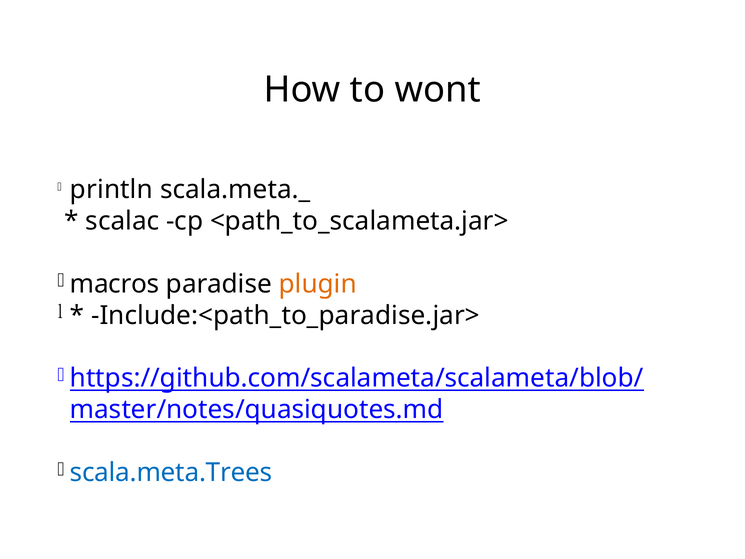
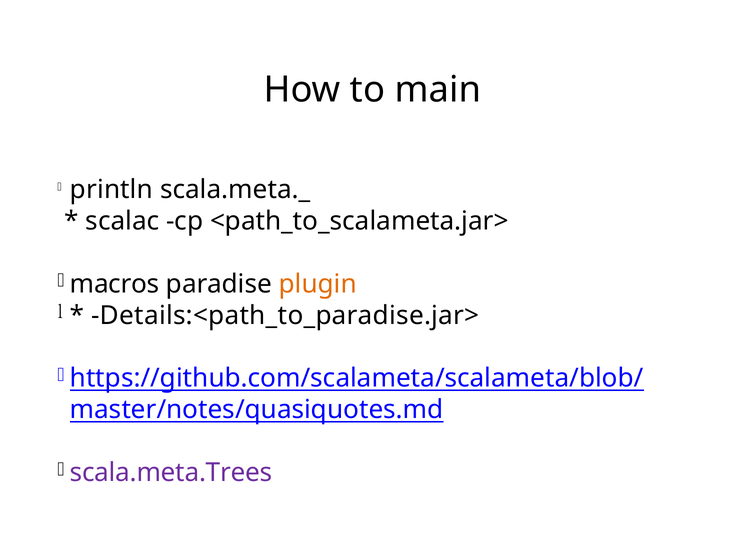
wont: wont -> main
Include:<path_to_paradise.jar>: Include:<path_to_paradise.jar> -> Details:<path_to_paradise.jar>
scala.meta.Trees colour: blue -> purple
